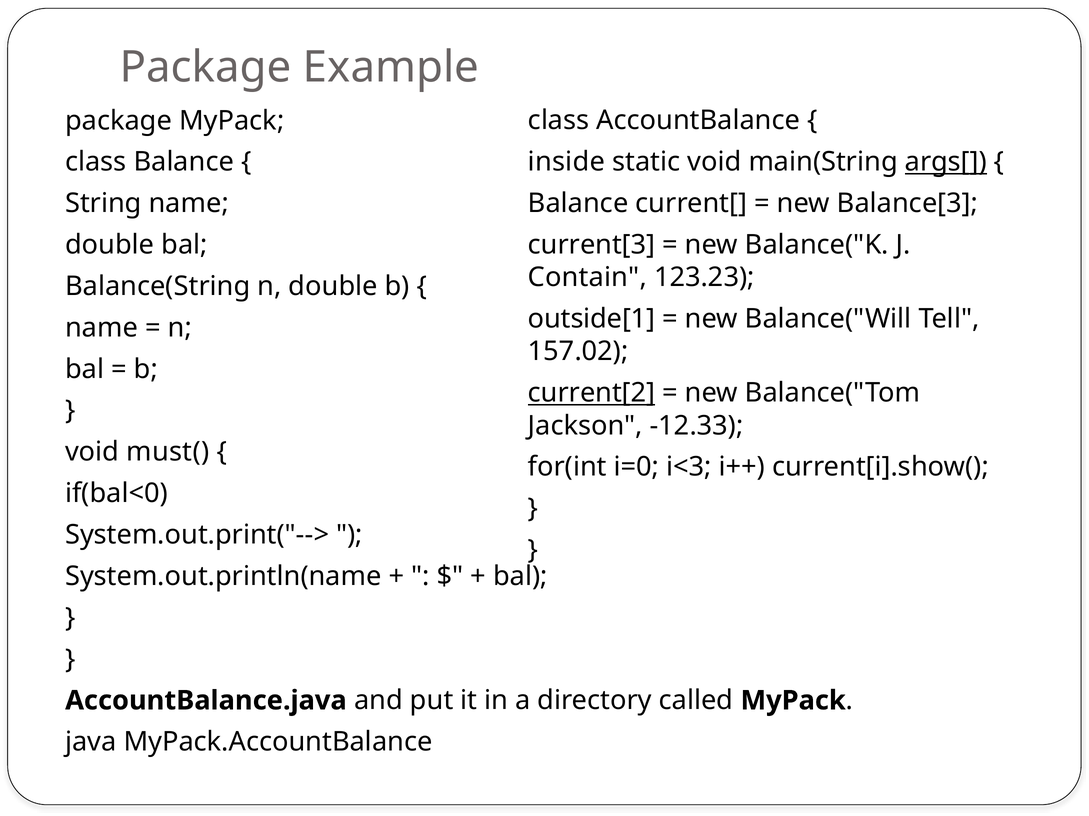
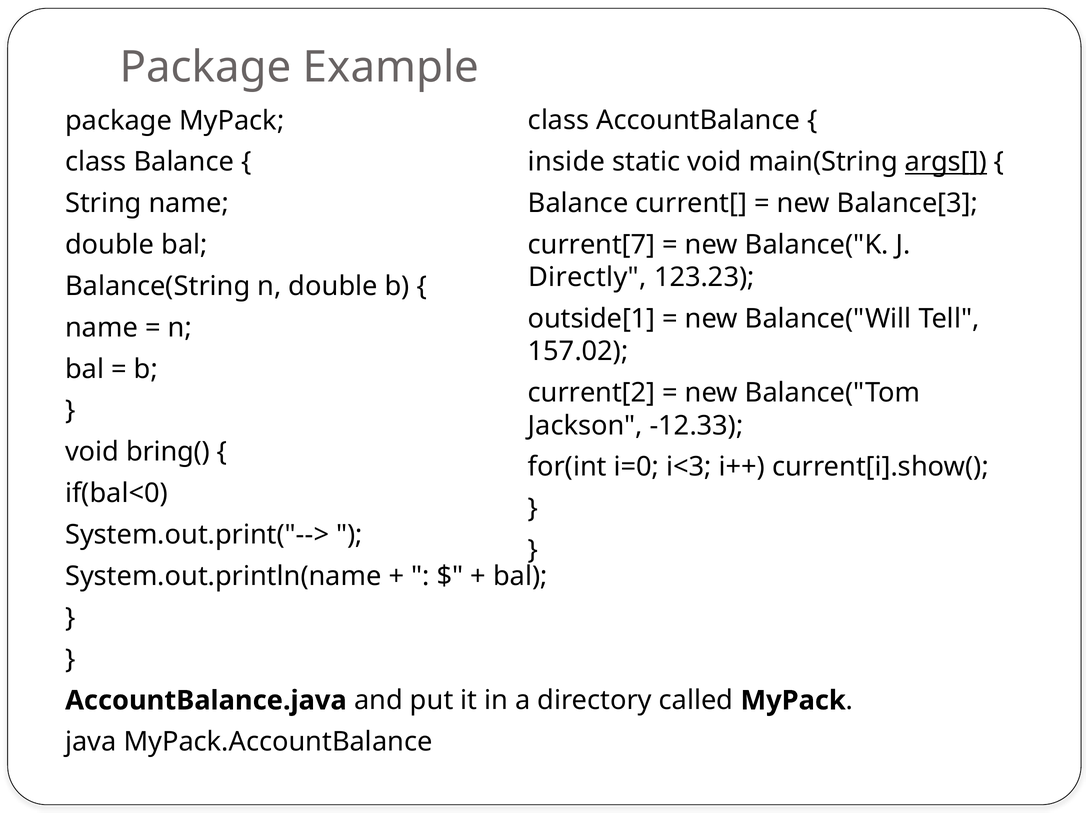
current[3: current[3 -> current[7
Contain: Contain -> Directly
current[2 underline: present -> none
must(: must( -> bring(
